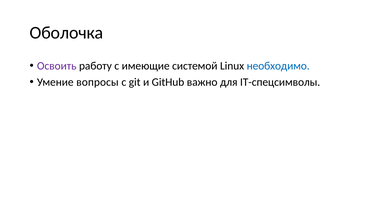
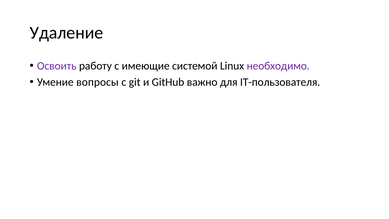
Оболочка: Оболочка -> Удаление
необходимо colour: blue -> purple
IT-спецсимволы: IT-спецсимволы -> IT-пользователя
